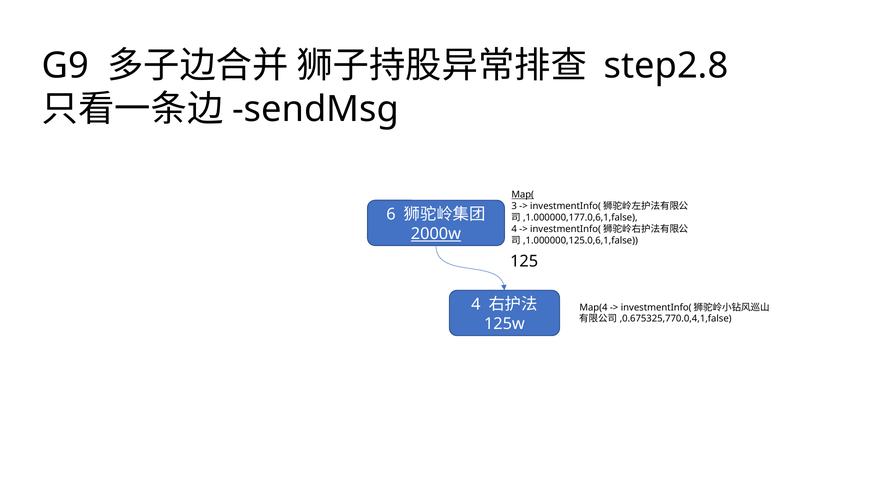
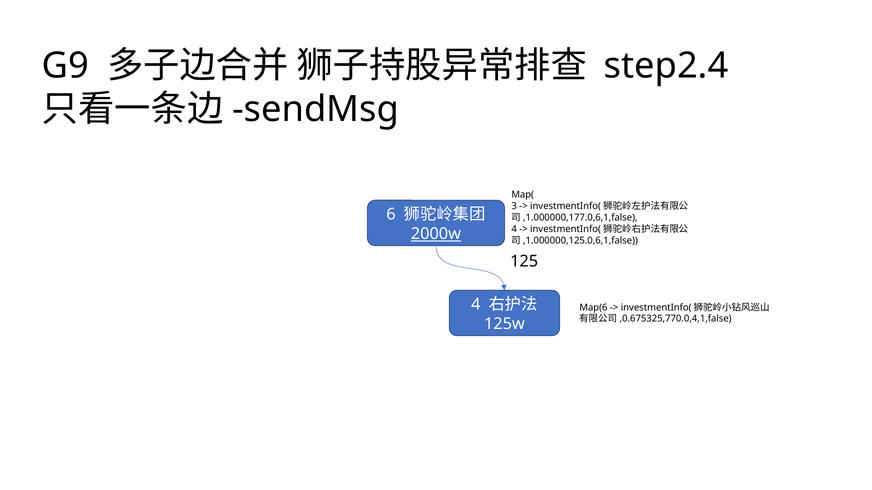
step2.8: step2.8 -> step2.4
Map( underline: present -> none
Map(4: Map(4 -> Map(6
